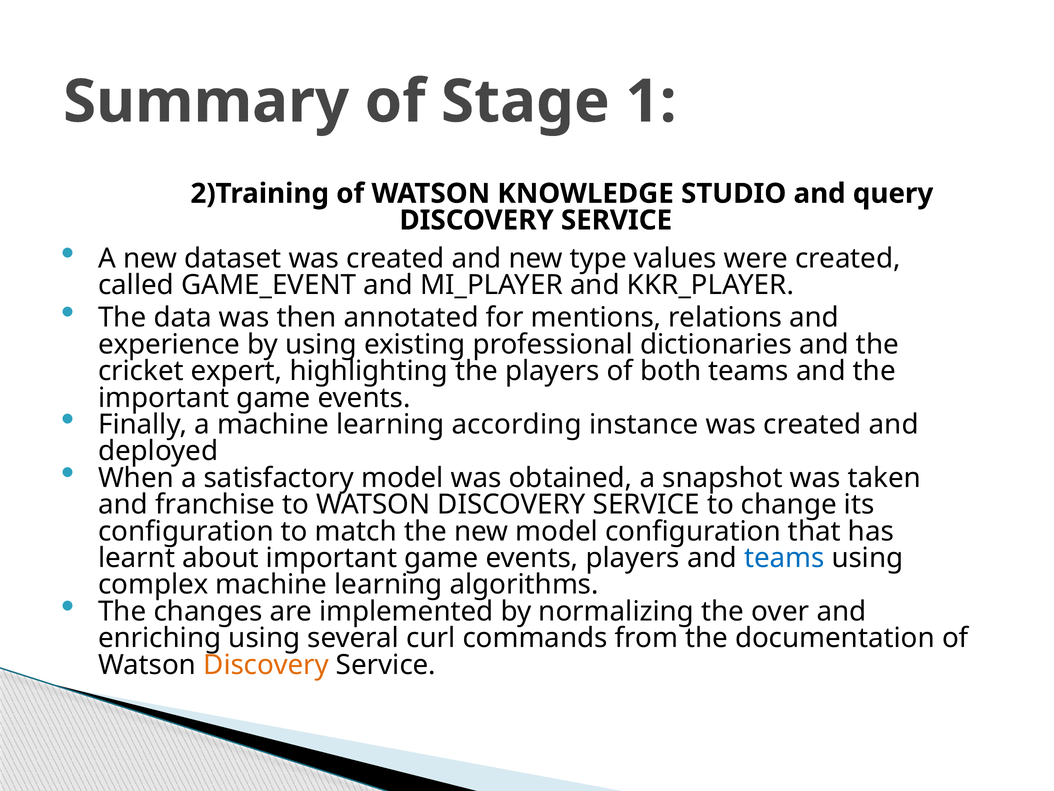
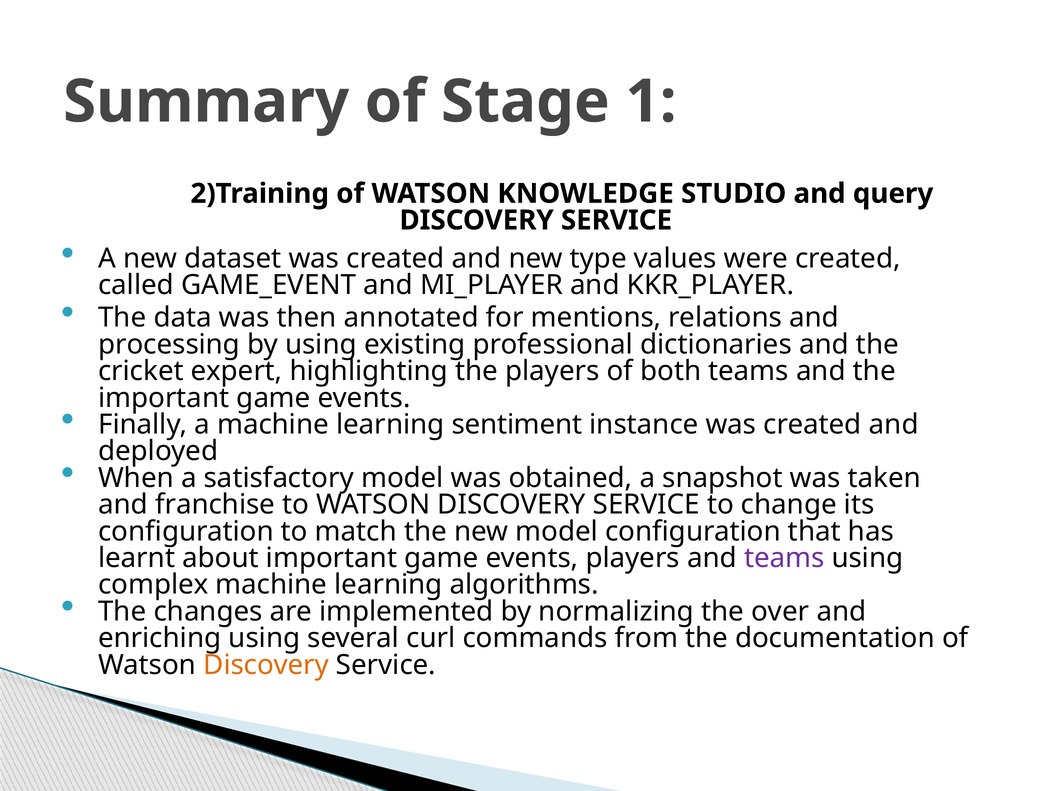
experience: experience -> processing
according: according -> sentiment
teams at (784, 558) colour: blue -> purple
